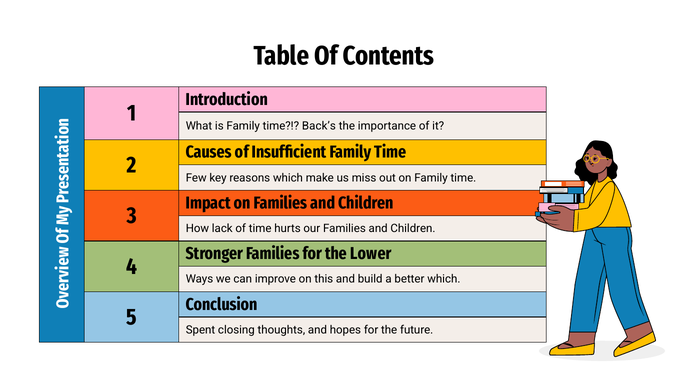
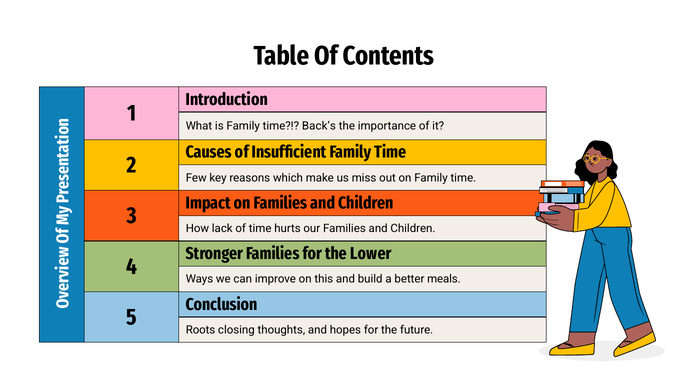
better which: which -> meals
Spent: Spent -> Roots
